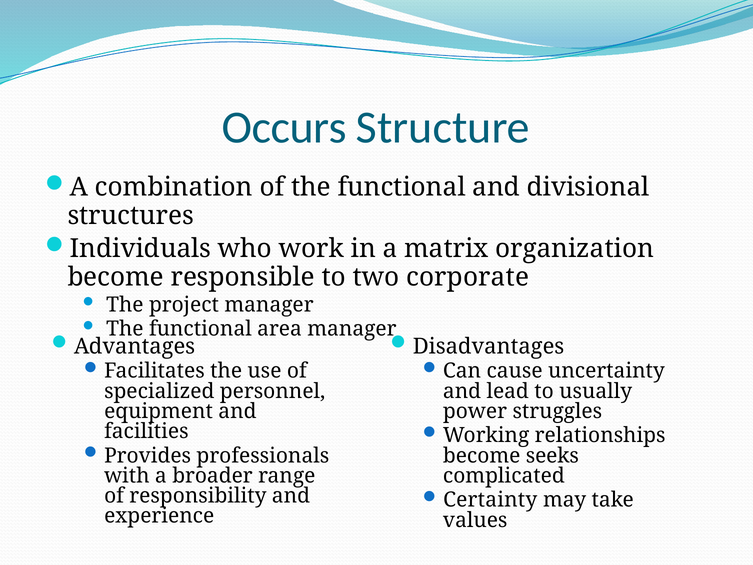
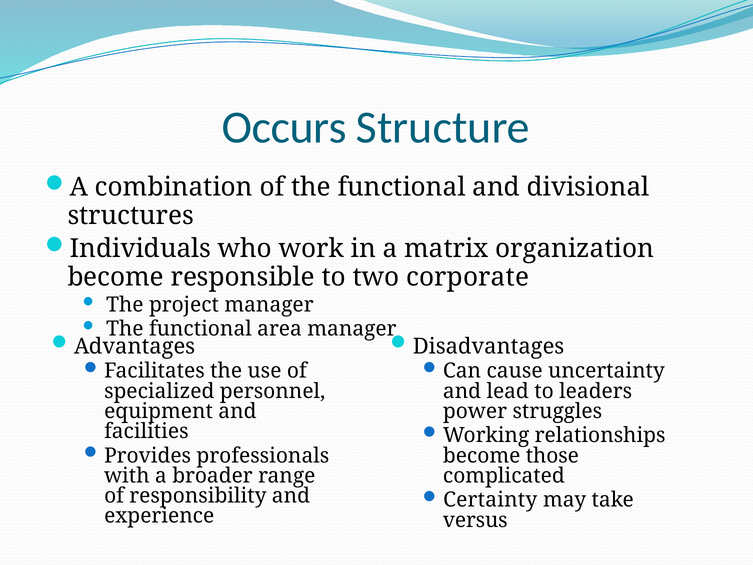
usually: usually -> leaders
seeks: seeks -> those
values: values -> versus
